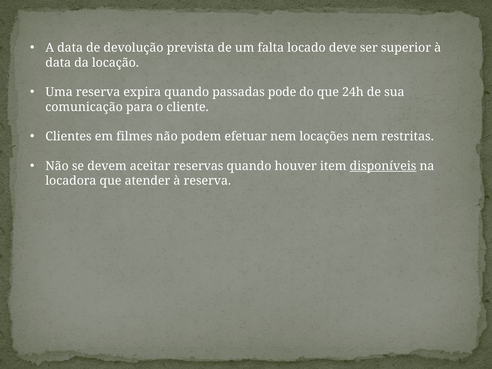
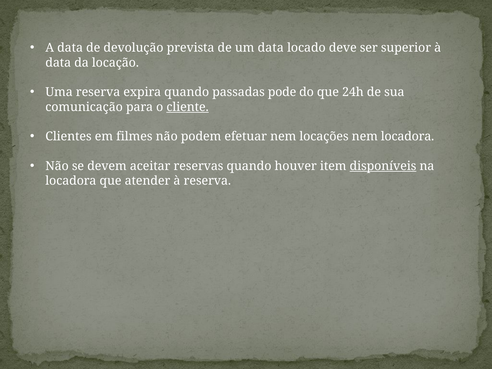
um falta: falta -> data
cliente underline: none -> present
nem restritas: restritas -> locadora
